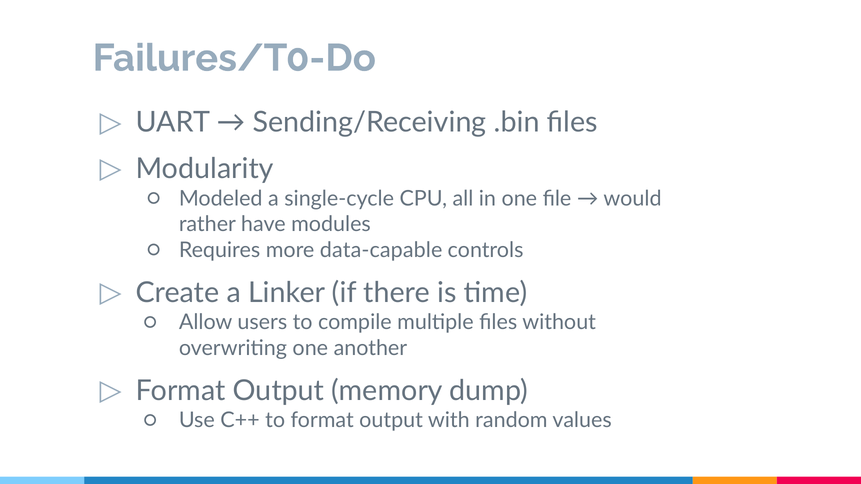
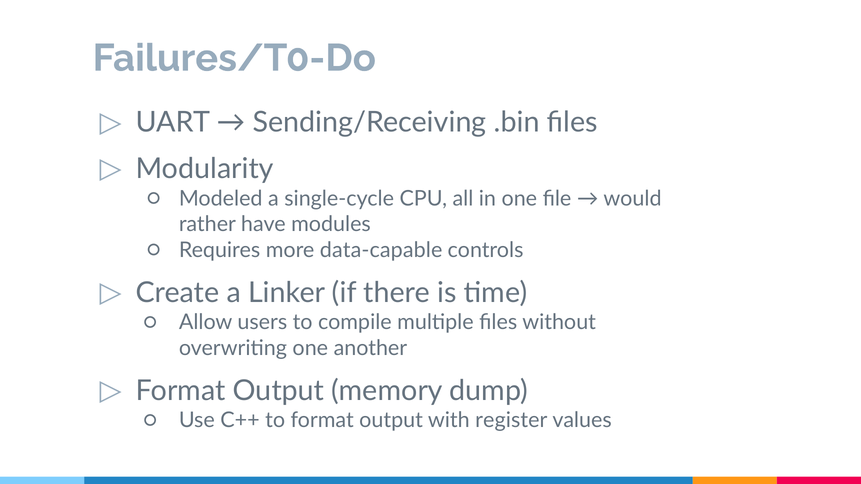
random: random -> register
